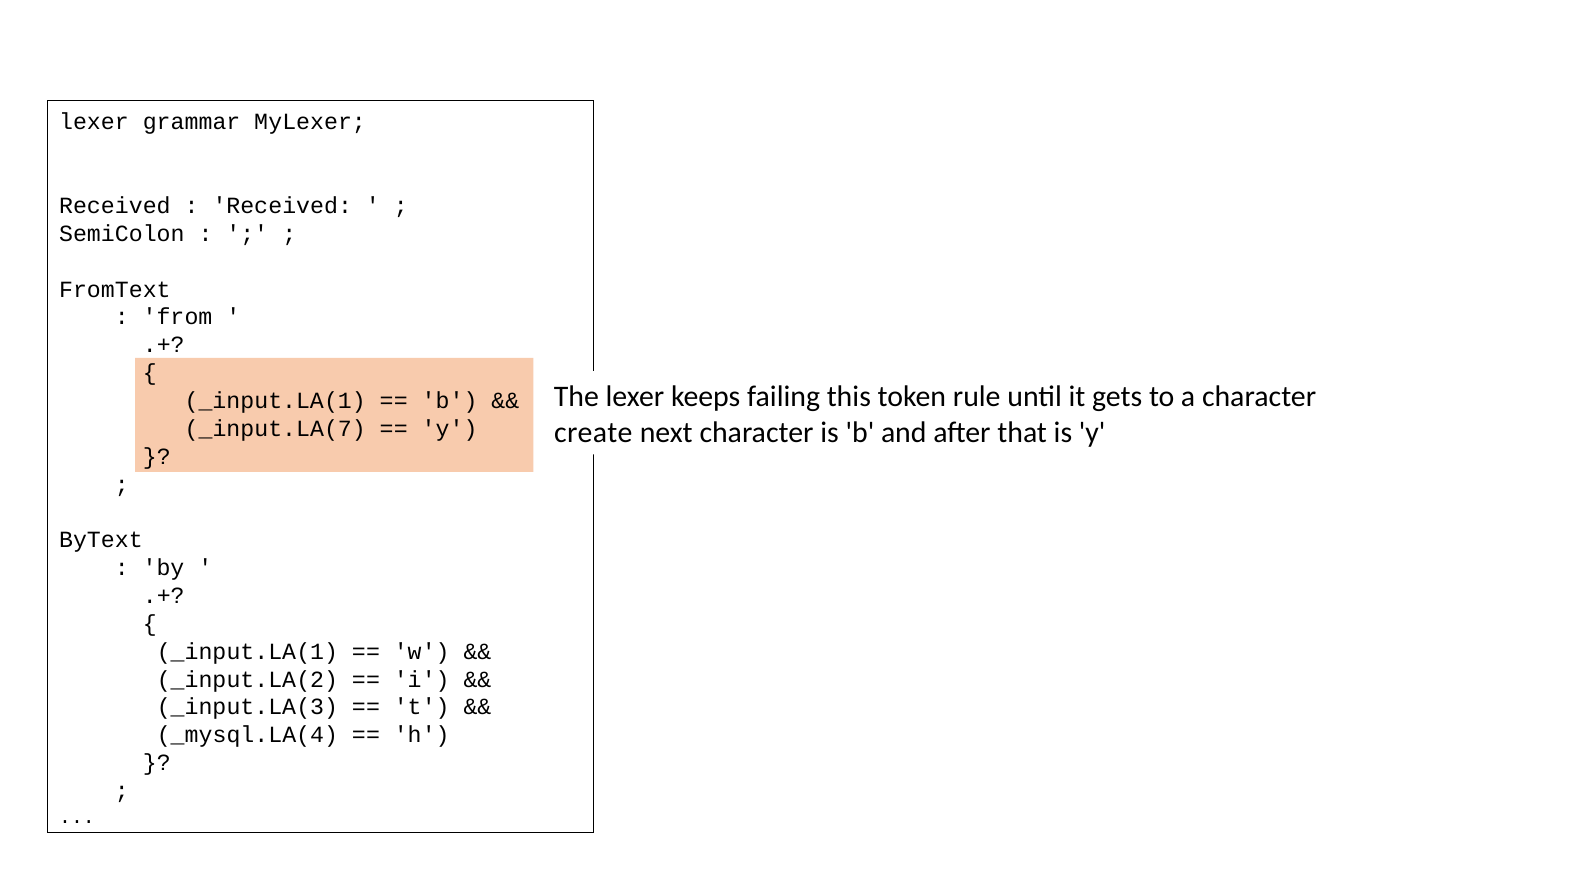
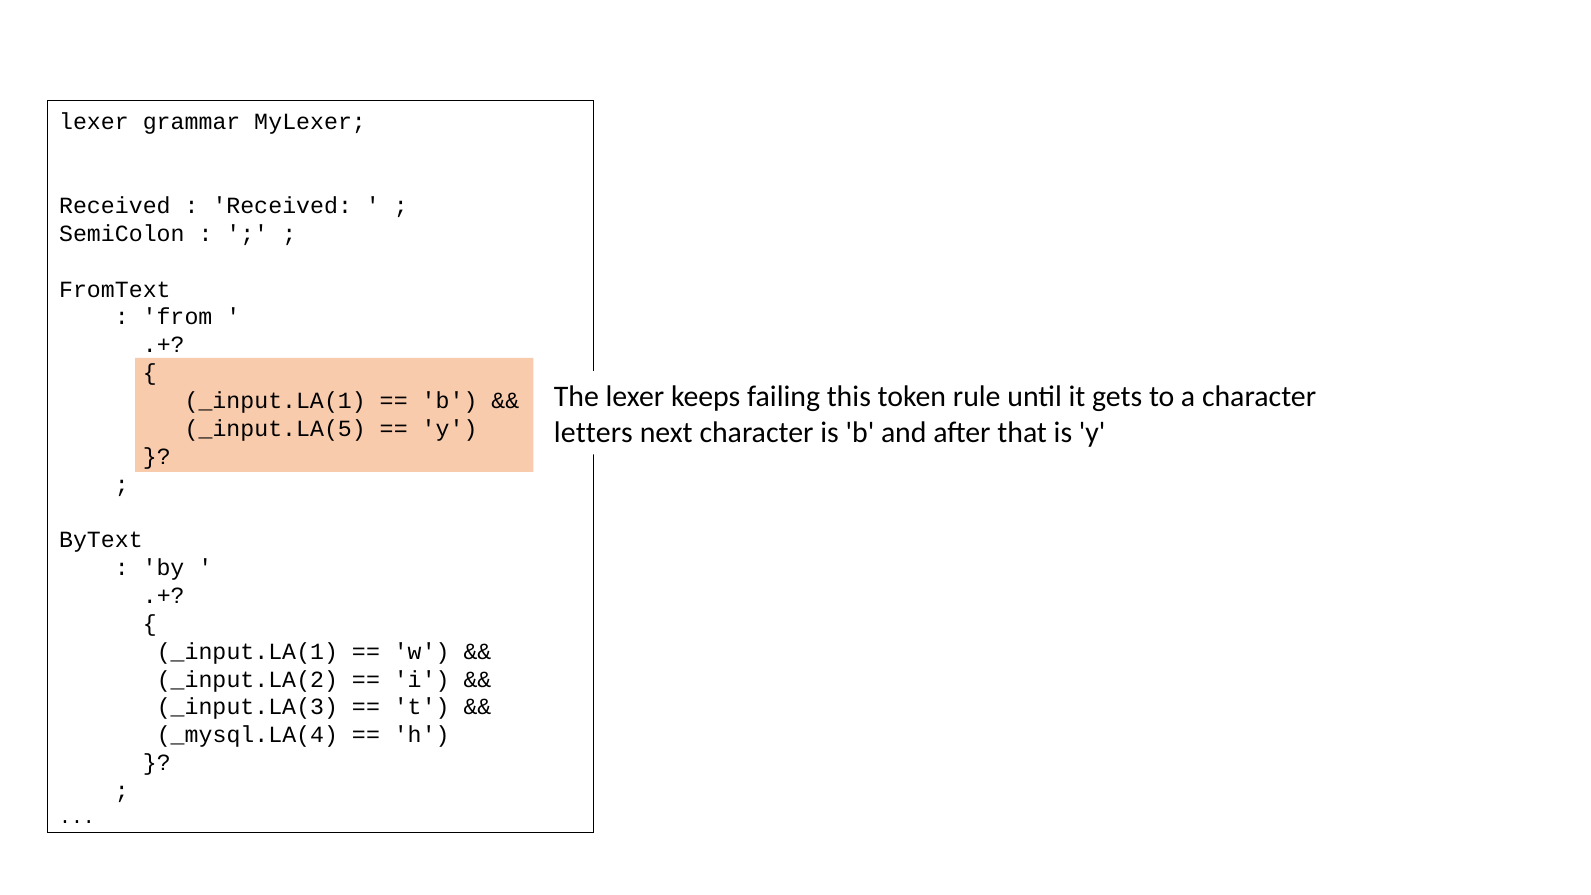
_input.LA(7: _input.LA(7 -> _input.LA(5
create: create -> letters
